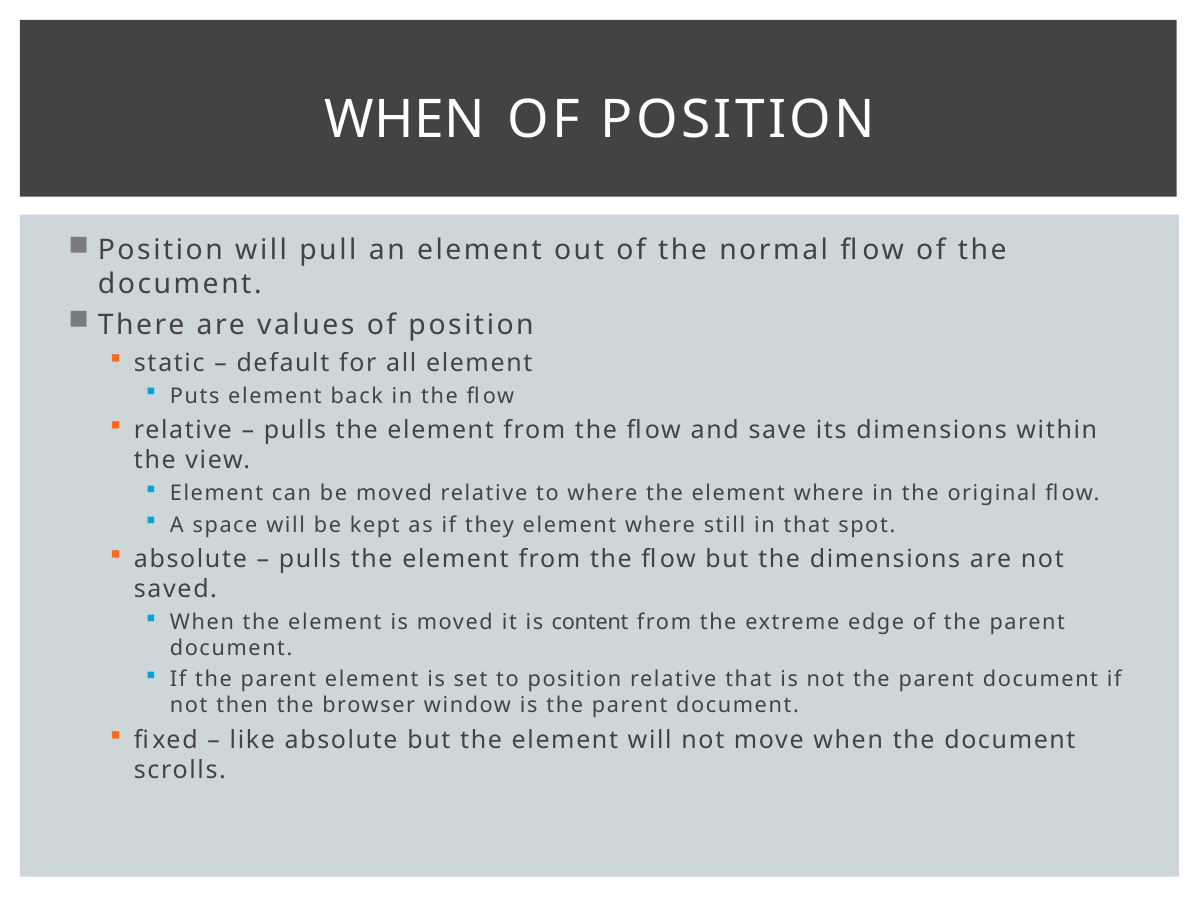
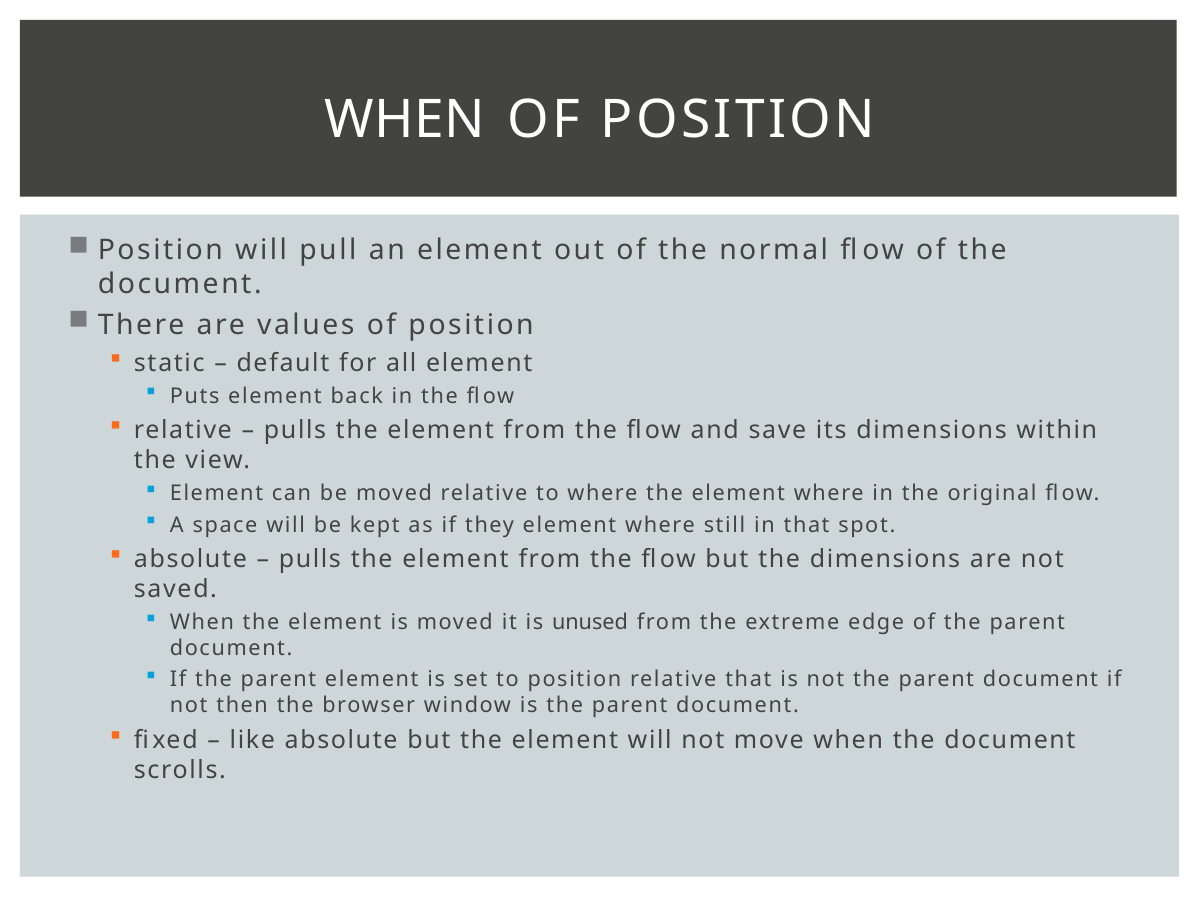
content: content -> unused
